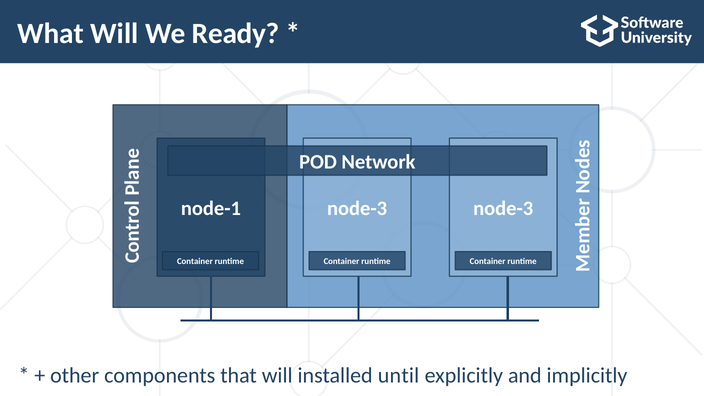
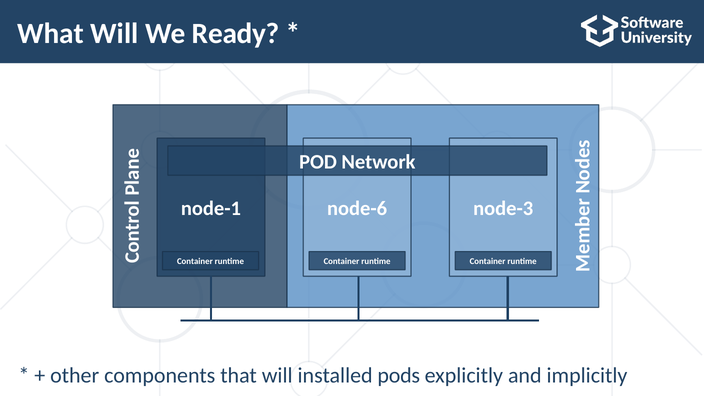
node-1 node-3: node-3 -> node-6
until: until -> pods
